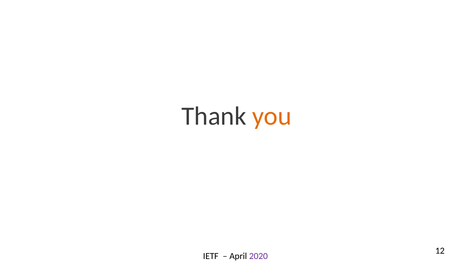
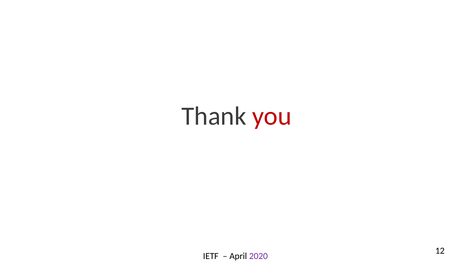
you colour: orange -> red
